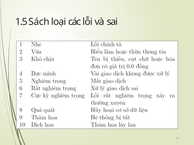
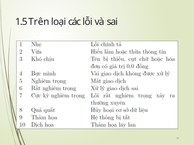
Sách: Sách -> Trên
